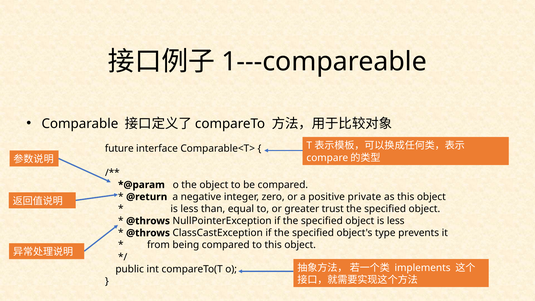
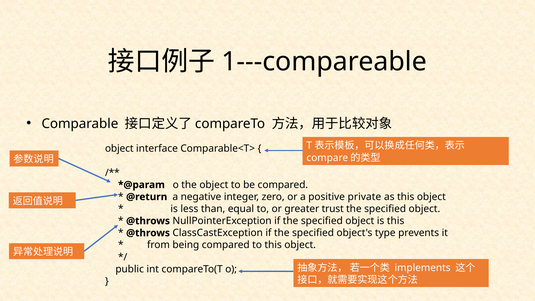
future at (119, 149): future -> object
object is less: less -> this
